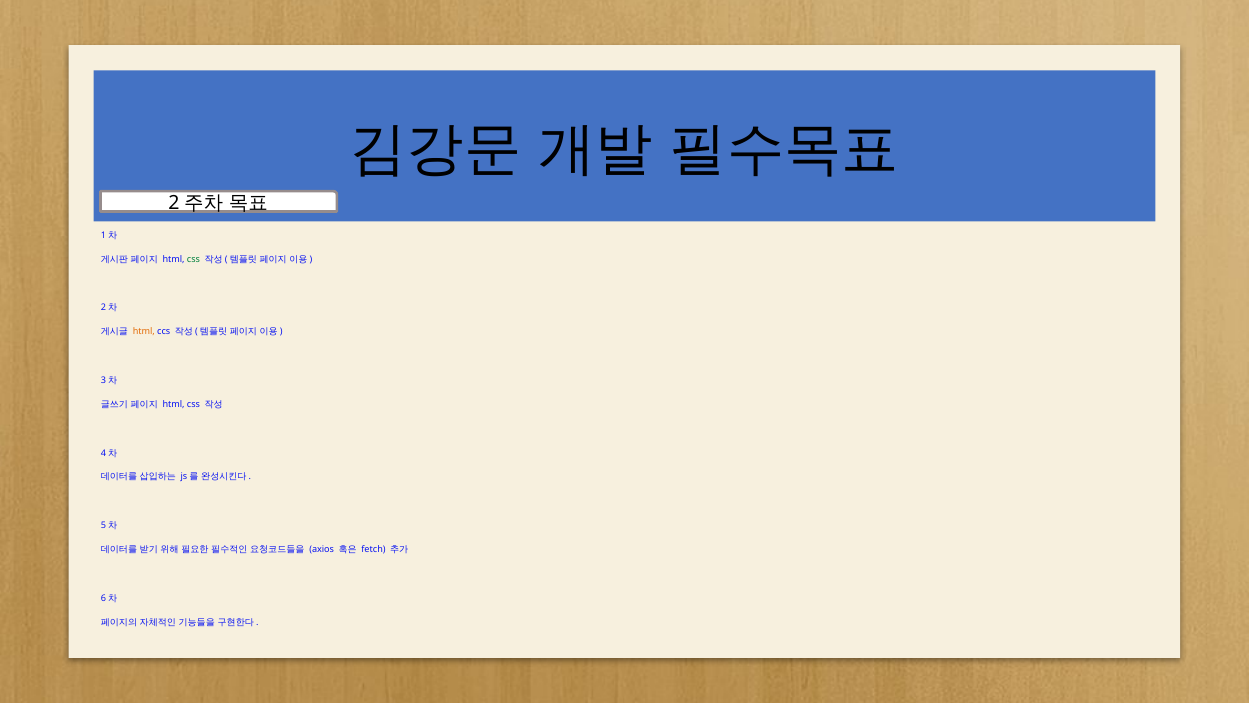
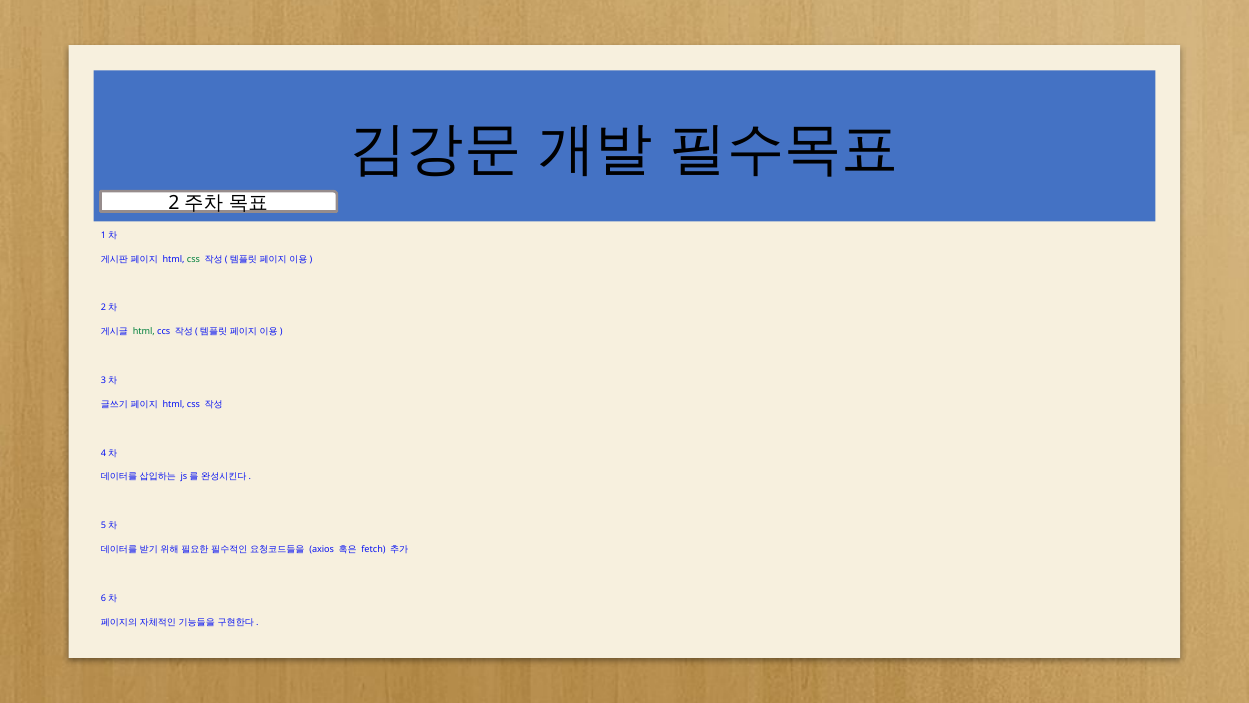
html at (144, 331) colour: orange -> green
